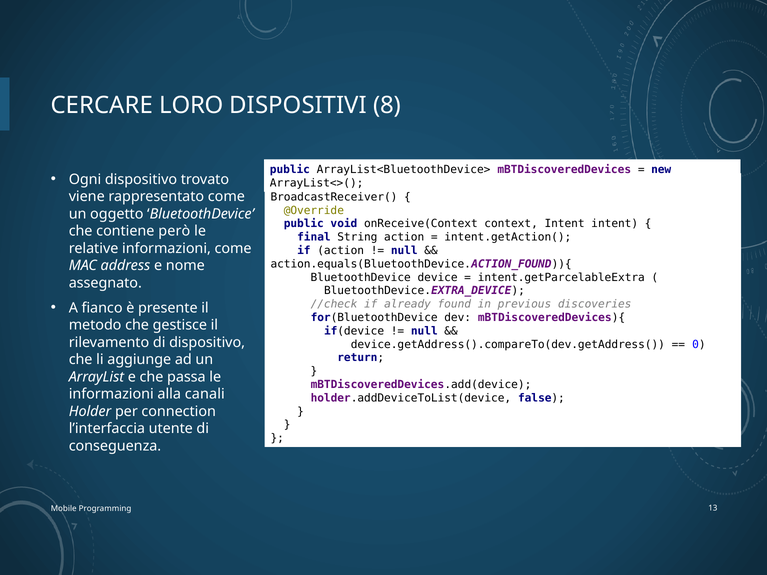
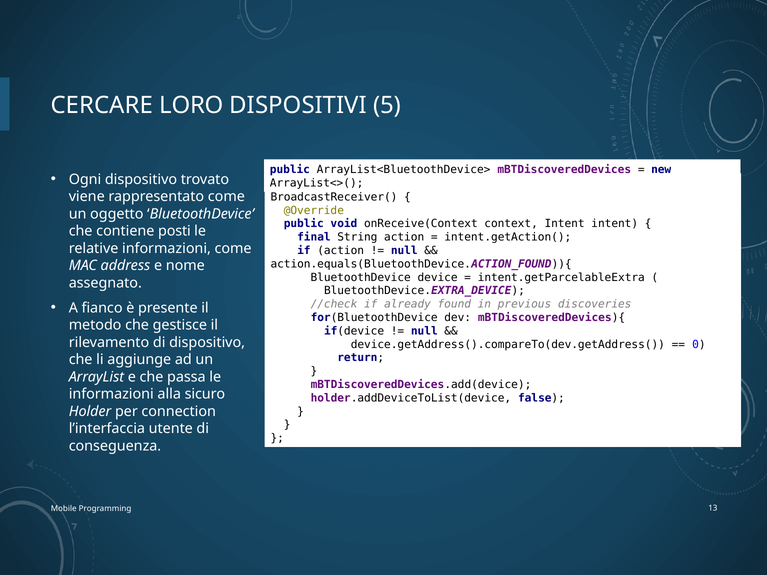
8: 8 -> 5
però: però -> posti
canali: canali -> sicuro
